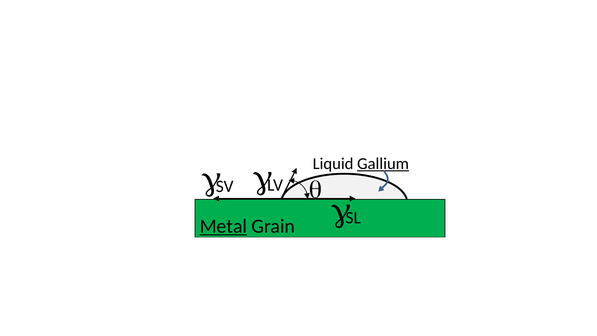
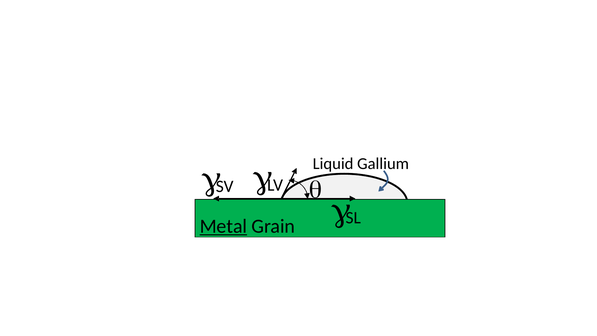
Gallium underline: present -> none
